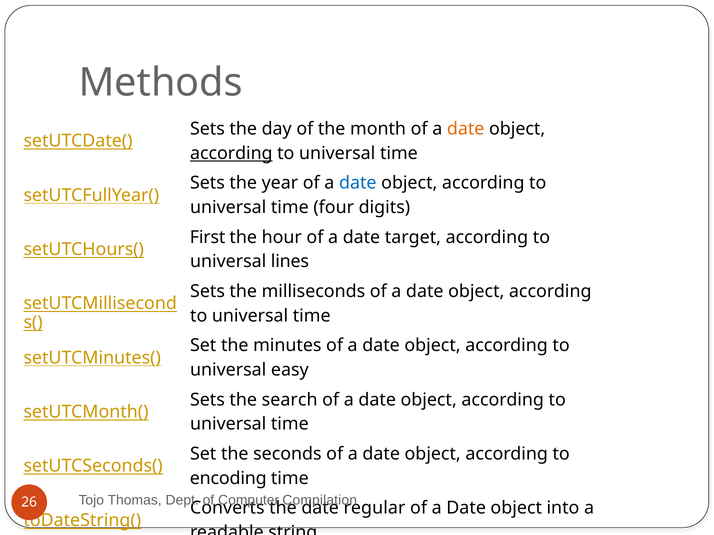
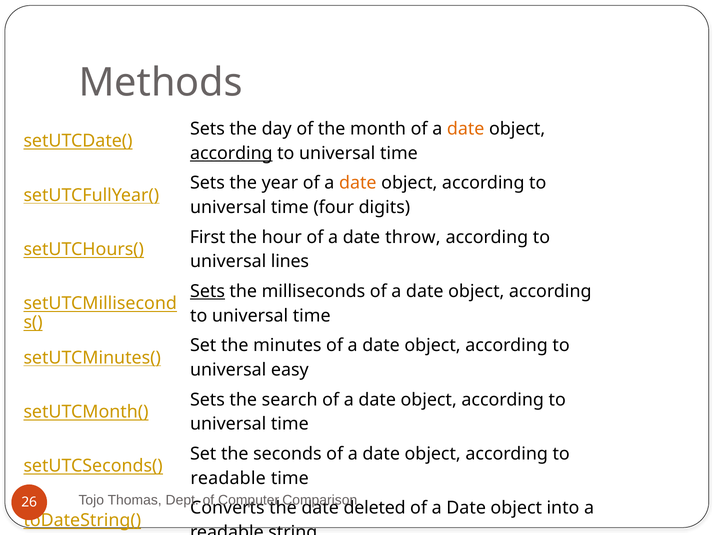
date at (358, 183) colour: blue -> orange
target: target -> throw
Sets at (208, 292) underline: none -> present
encoding at (228, 479): encoding -> readable
Compilation: Compilation -> Comparison
regular: regular -> deleted
